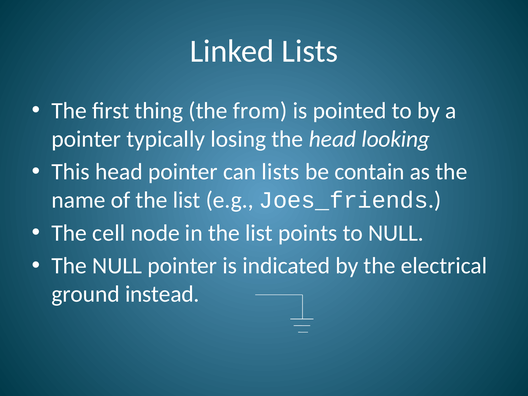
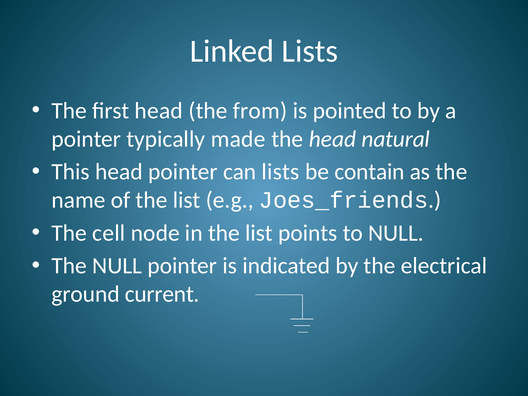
first thing: thing -> head
losing: losing -> made
looking: looking -> natural
instead: instead -> current
